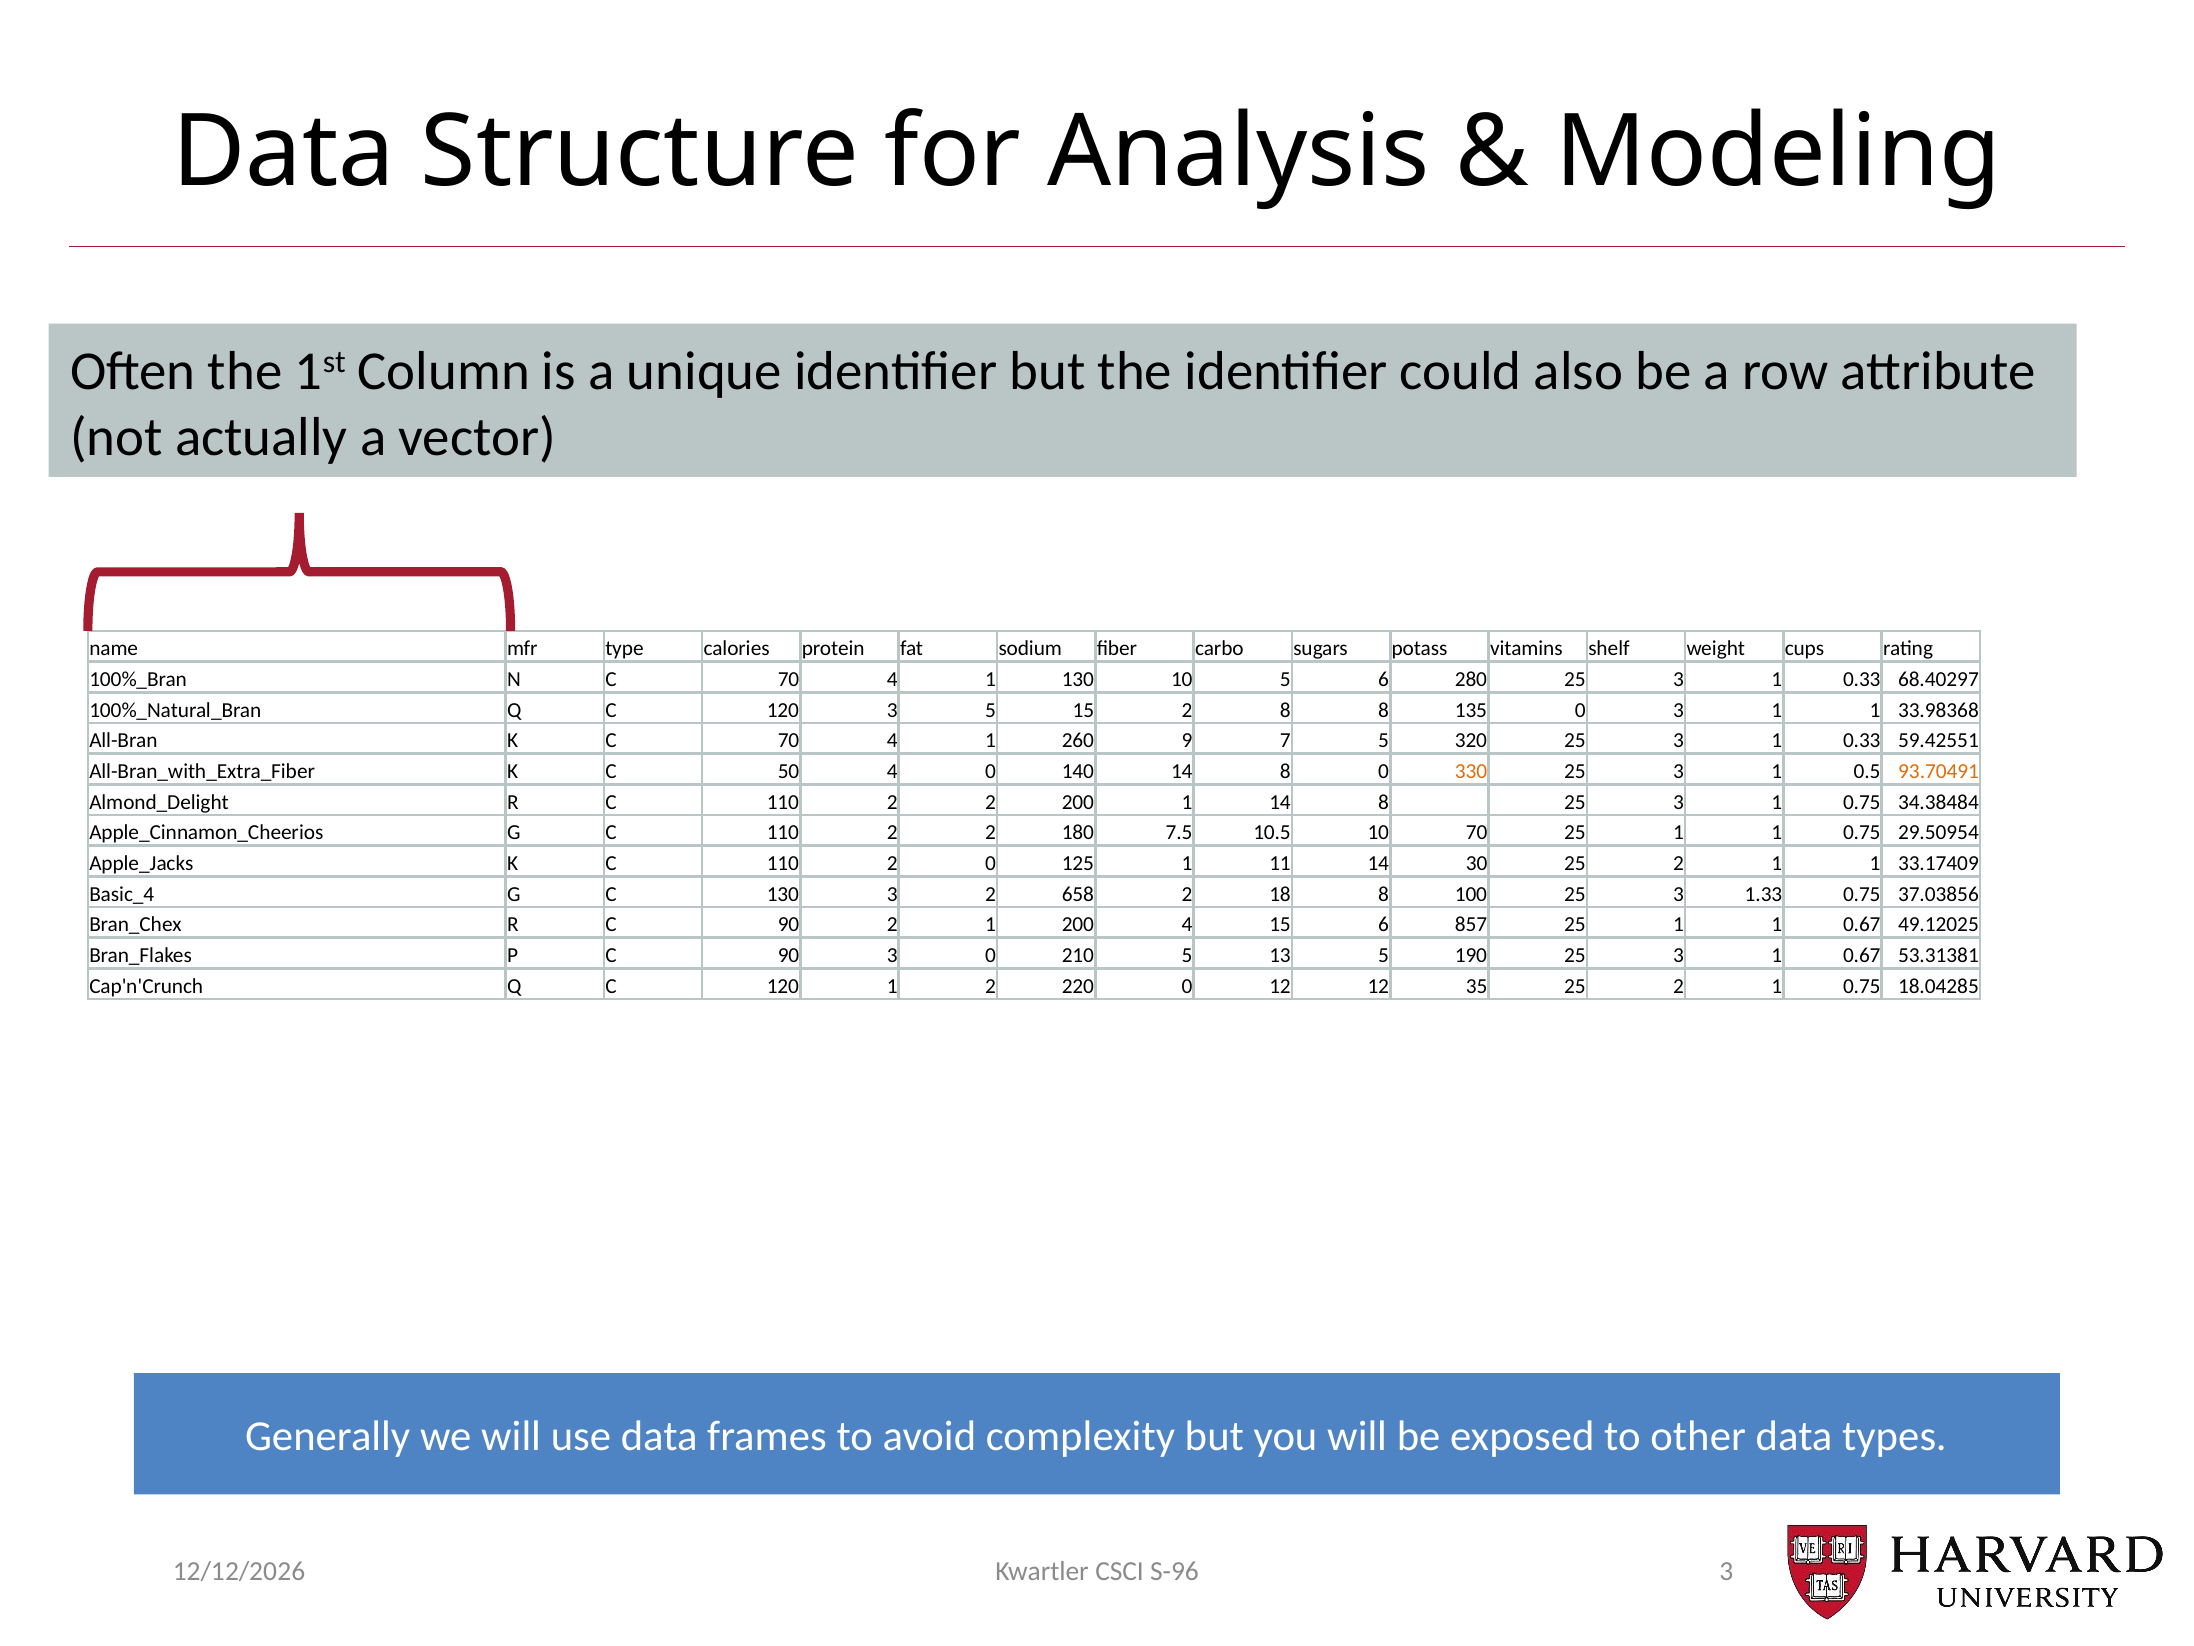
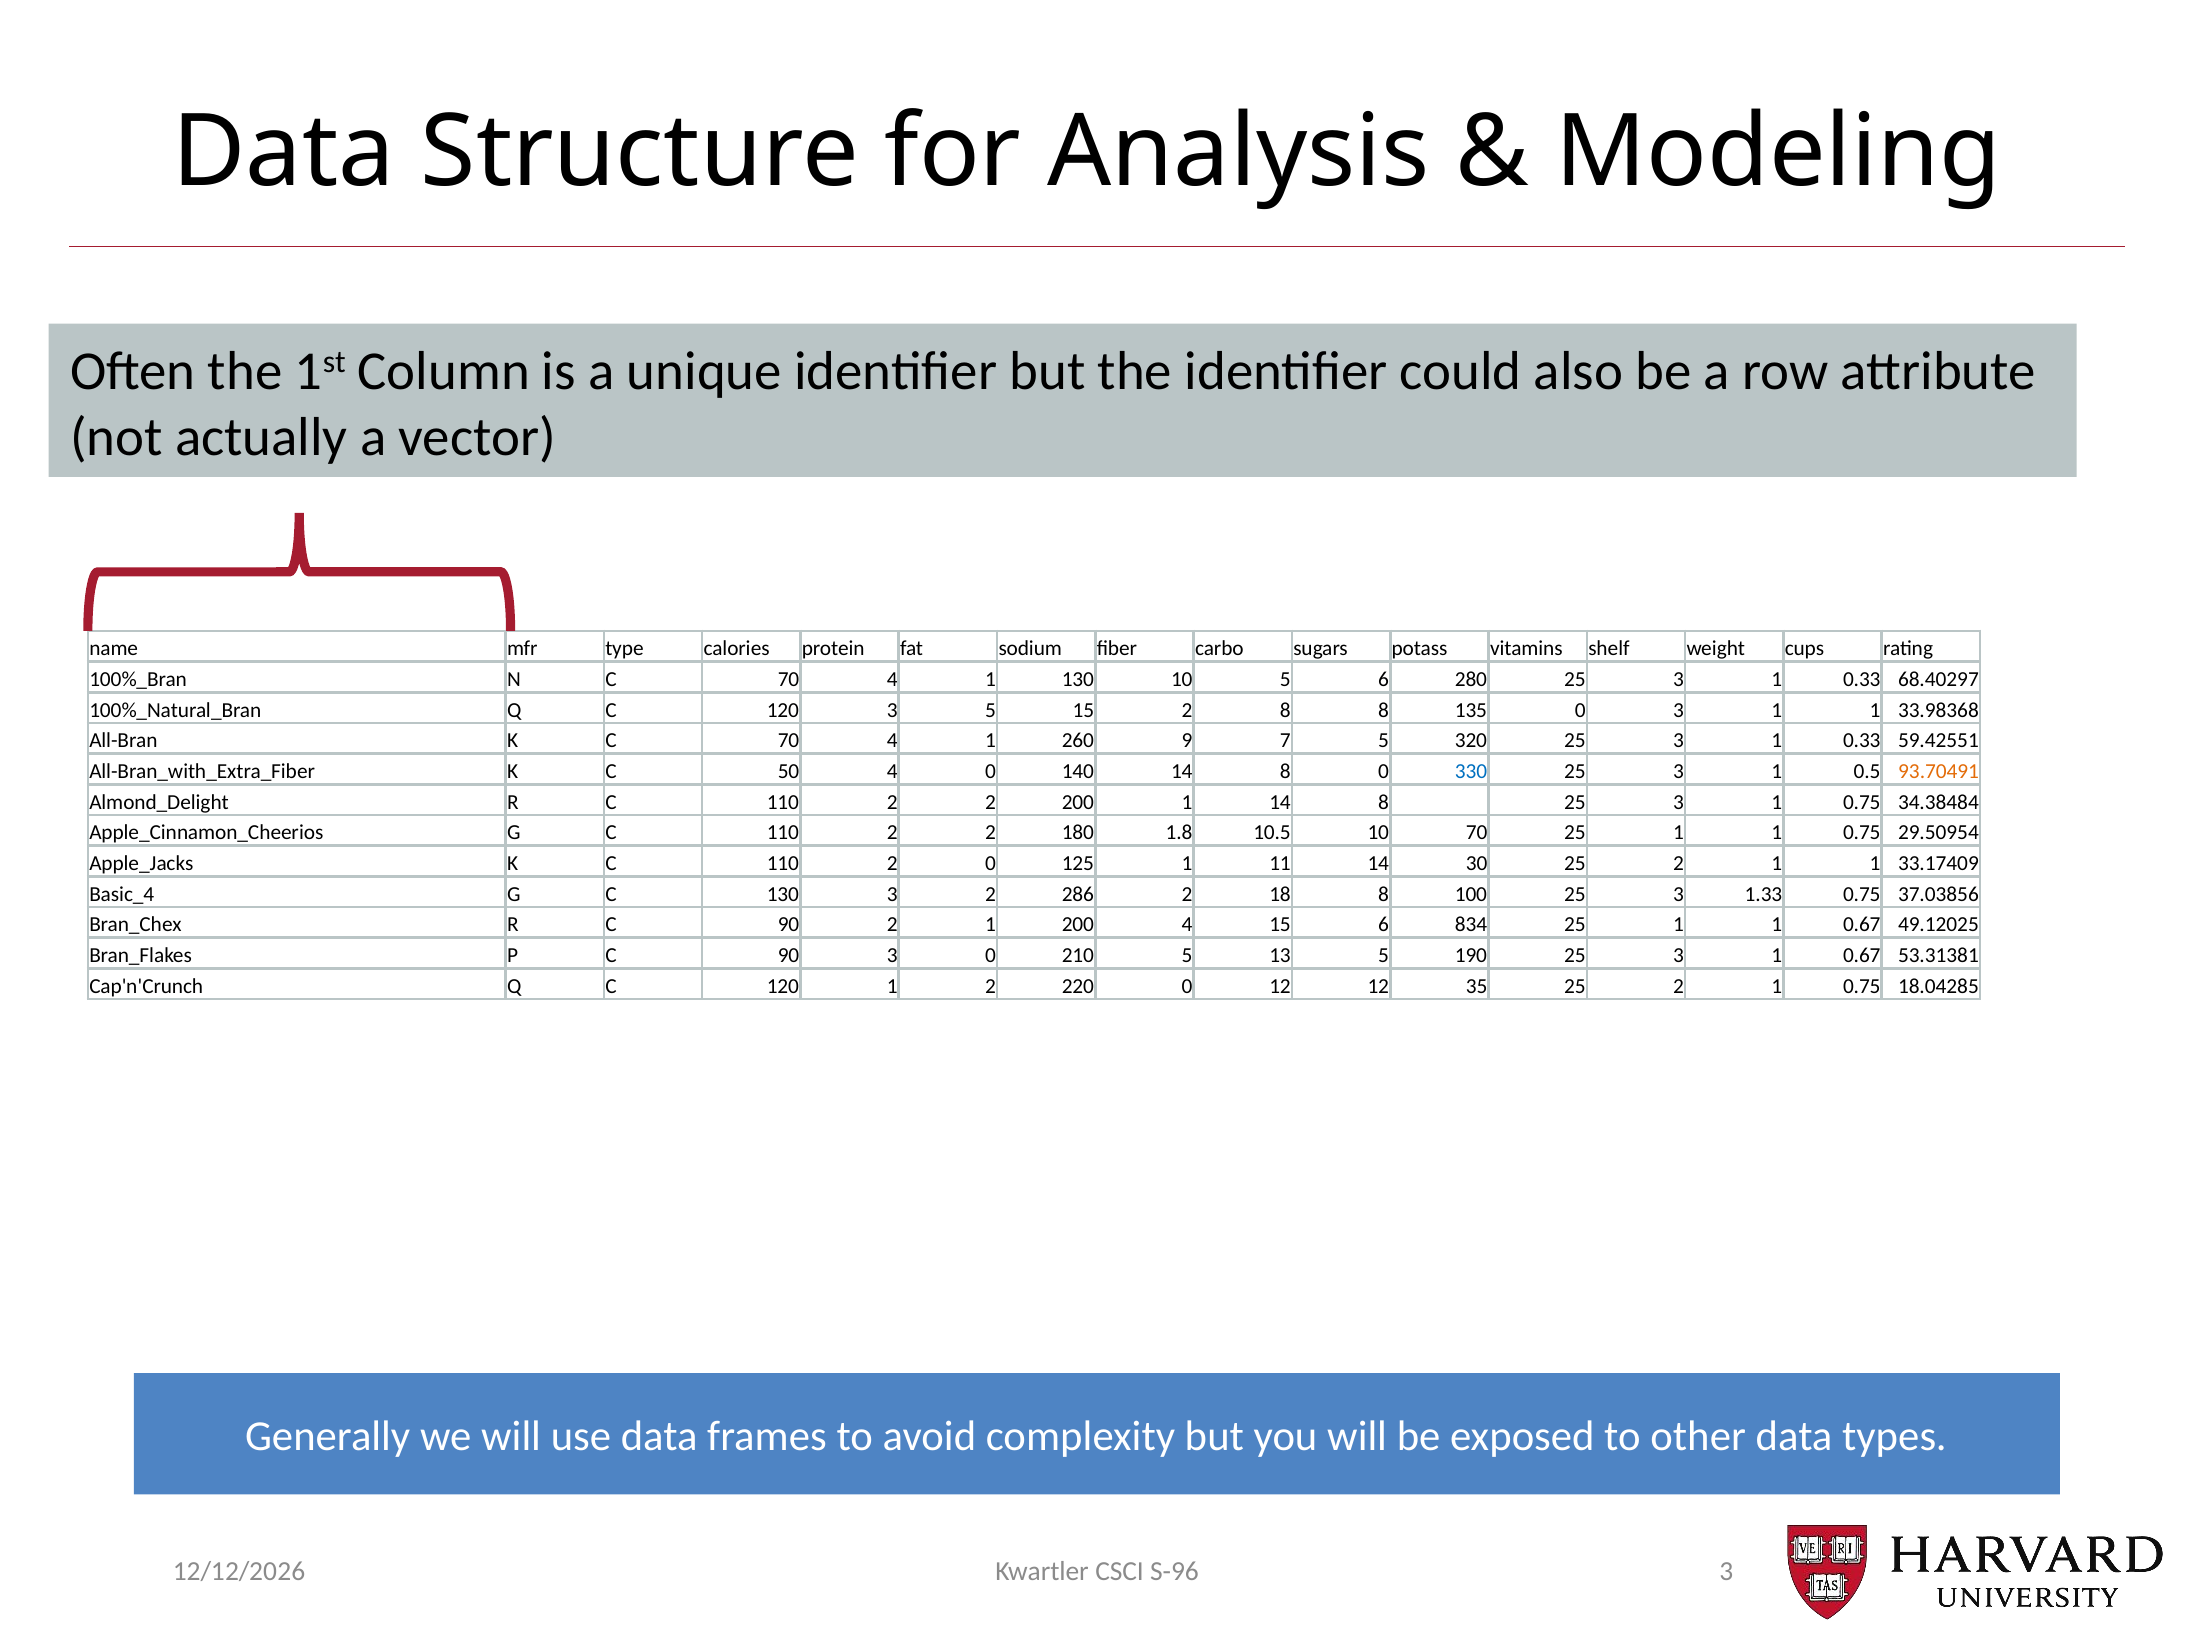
330 colour: orange -> blue
7.5: 7.5 -> 1.8
658: 658 -> 286
857: 857 -> 834
